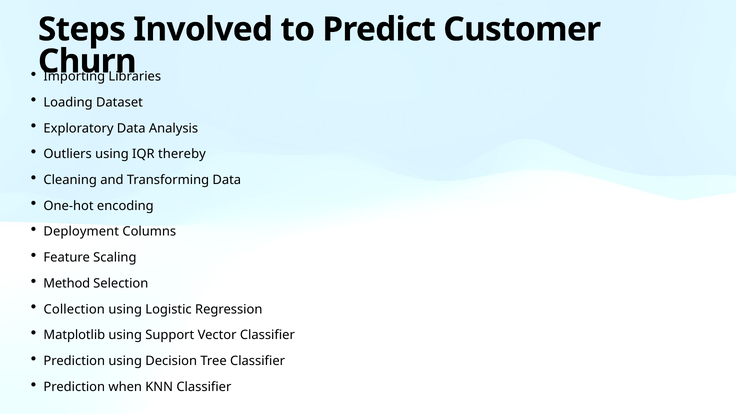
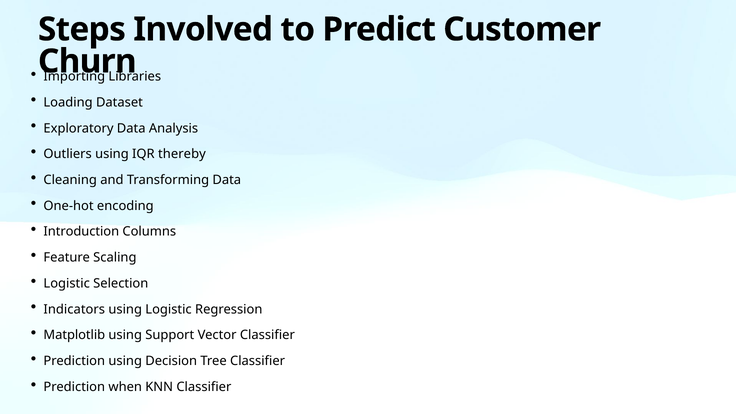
Deployment: Deployment -> Introduction
Method at (67, 283): Method -> Logistic
Collection: Collection -> Indicators
